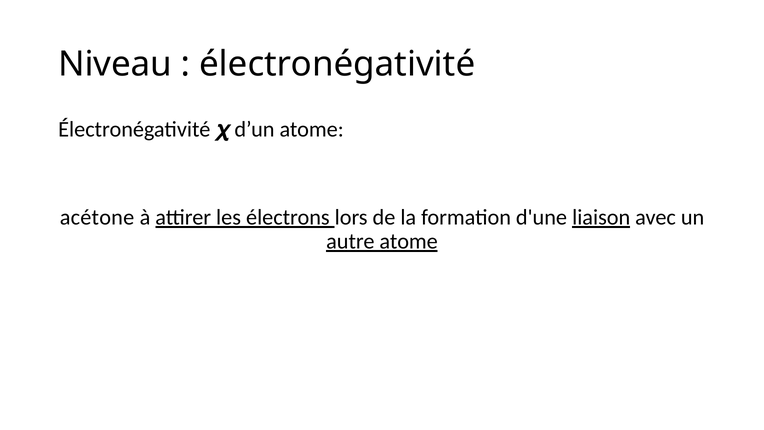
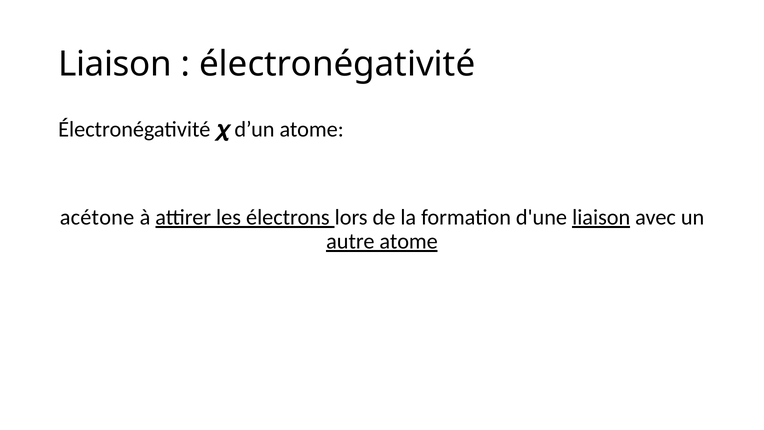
Niveau at (115, 64): Niveau -> Liaison
